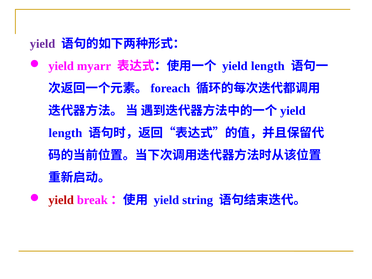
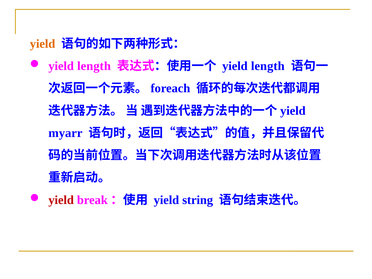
yield at (43, 44) colour: purple -> orange
myarr at (94, 66): myarr -> length
length at (65, 133): length -> myarr
